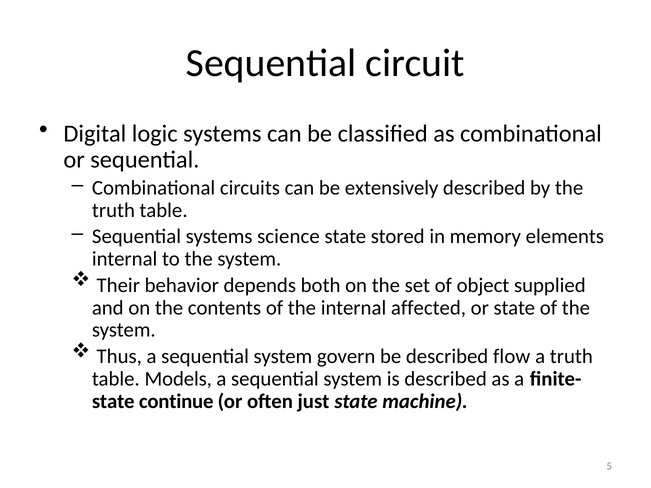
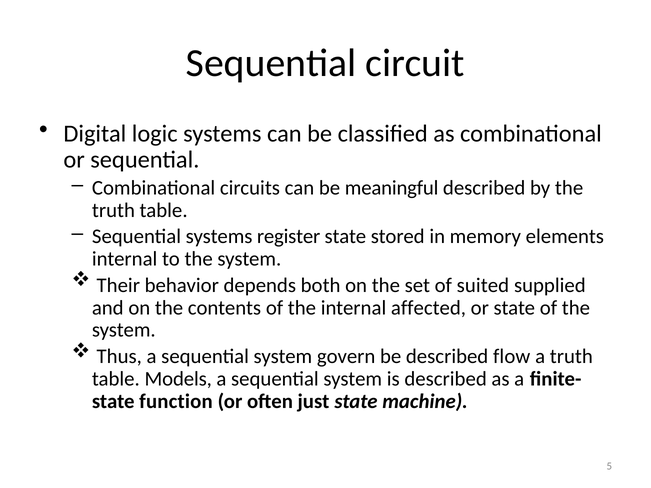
extensively: extensively -> meaningful
science: science -> register
object: object -> suited
continue: continue -> function
